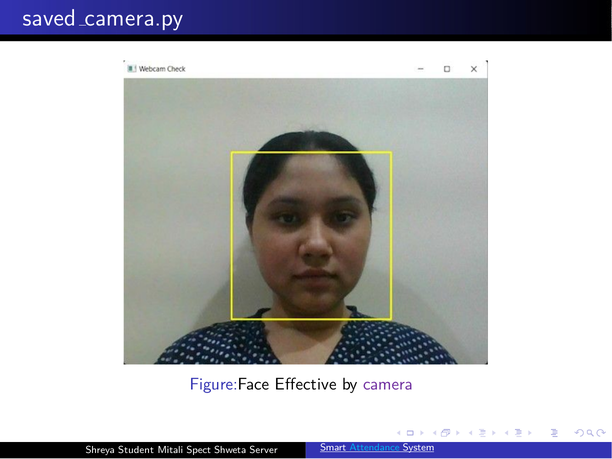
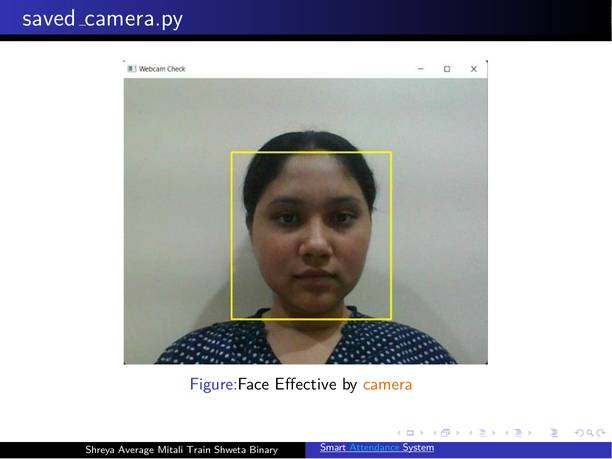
camera colour: purple -> orange
Student: Student -> Average
Spect: Spect -> Train
Server: Server -> Binary
